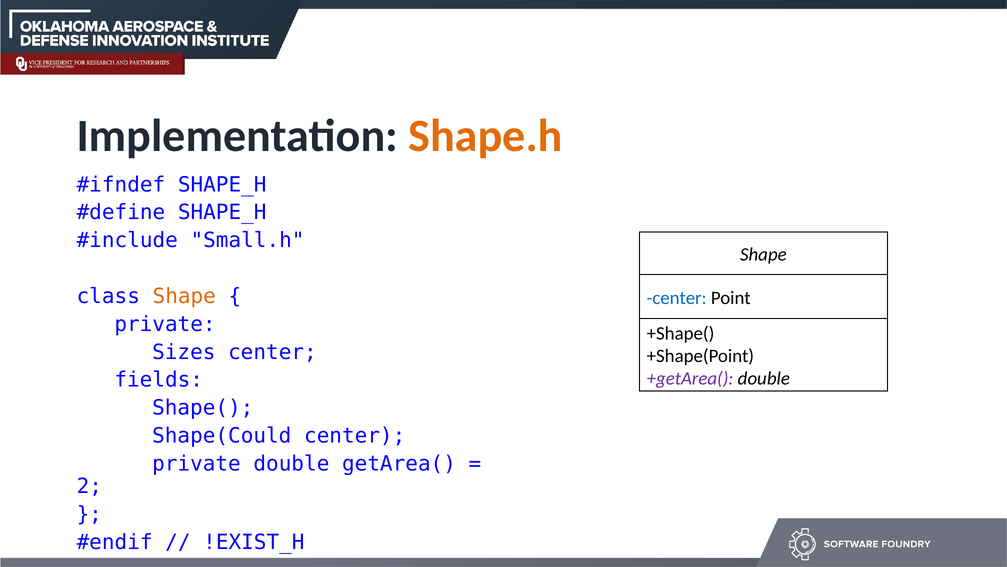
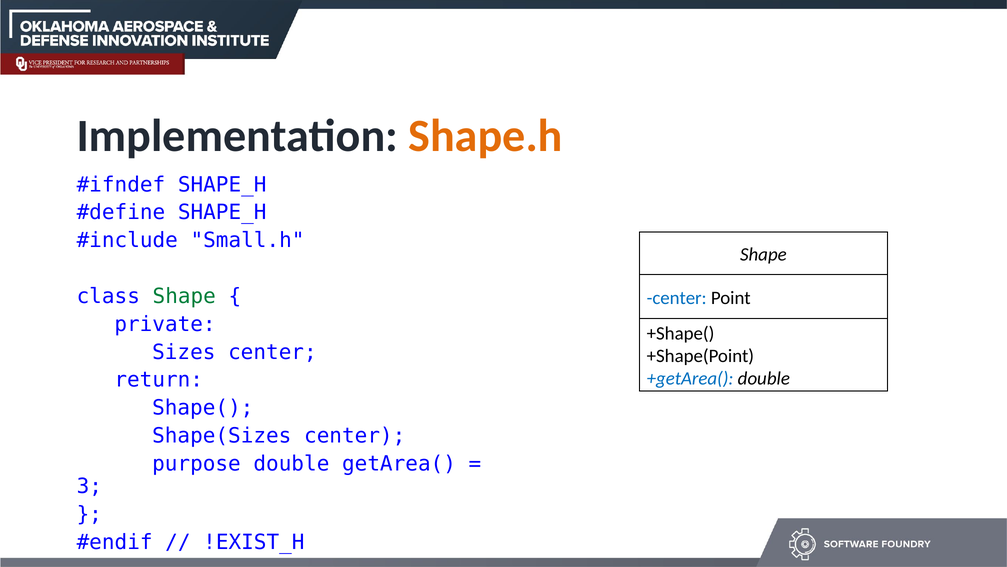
Shape at (184, 296) colour: orange -> green
fields: fields -> return
+getArea( colour: purple -> blue
Shape(Could: Shape(Could -> Shape(Sizes
private at (196, 463): private -> purpose
2: 2 -> 3
